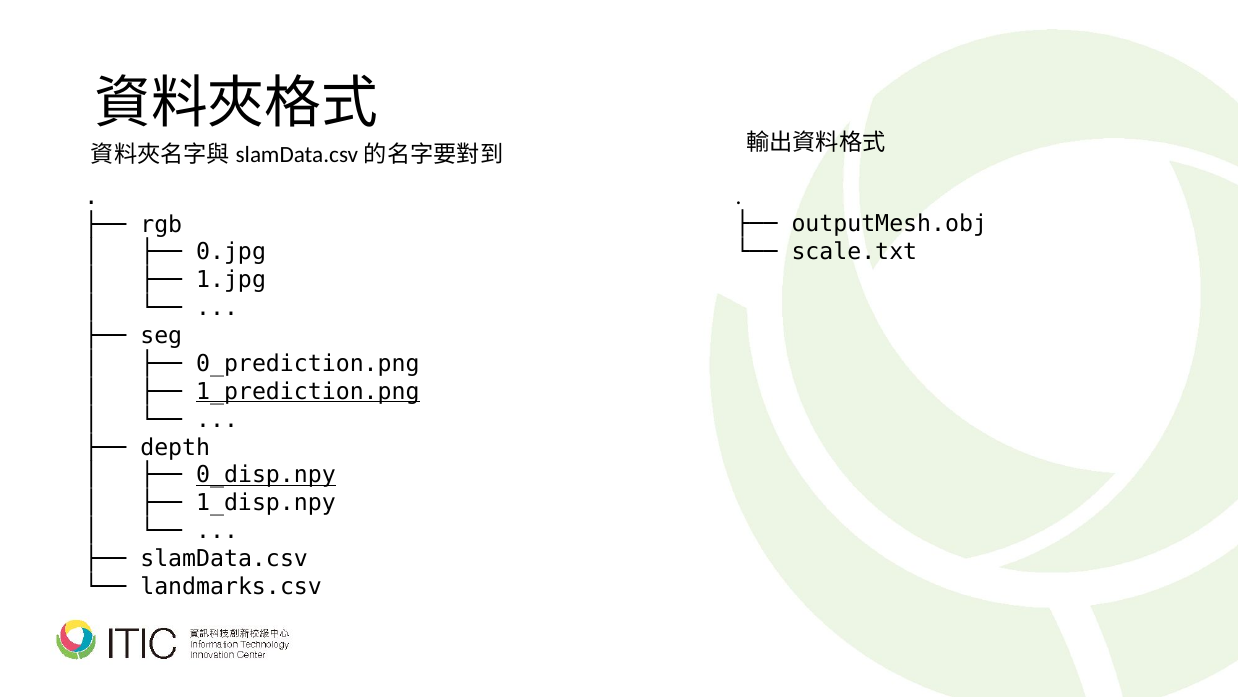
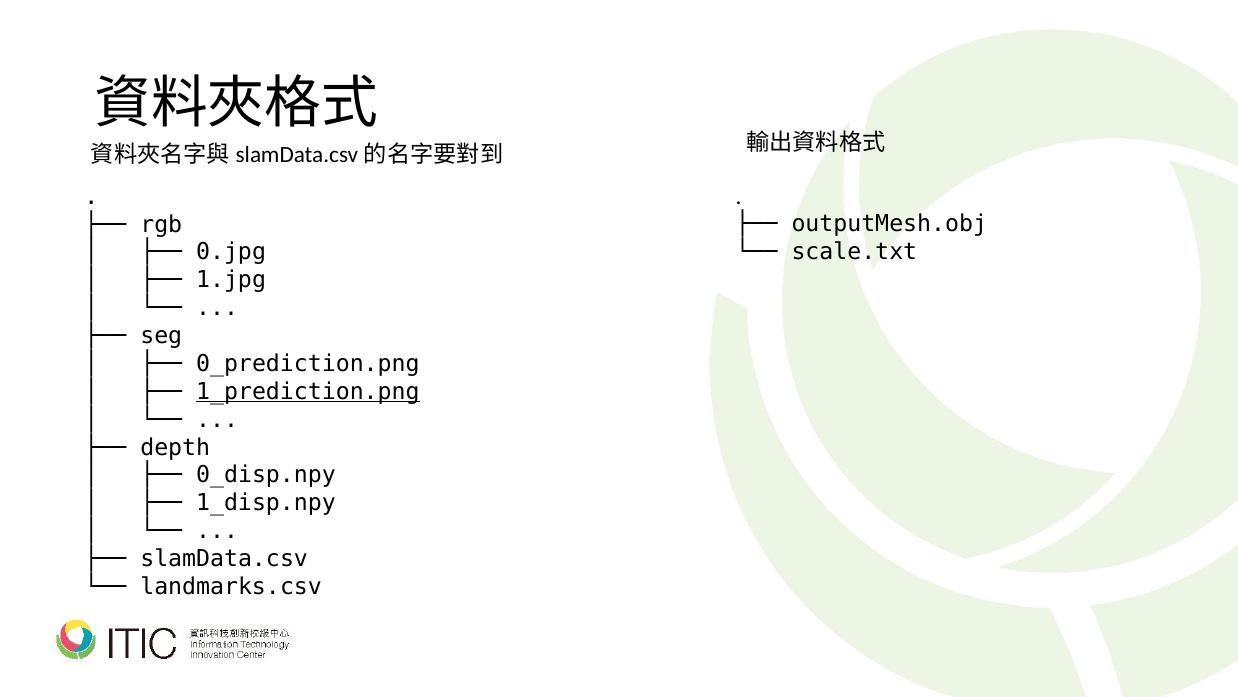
0_disp.npy underline: present -> none
